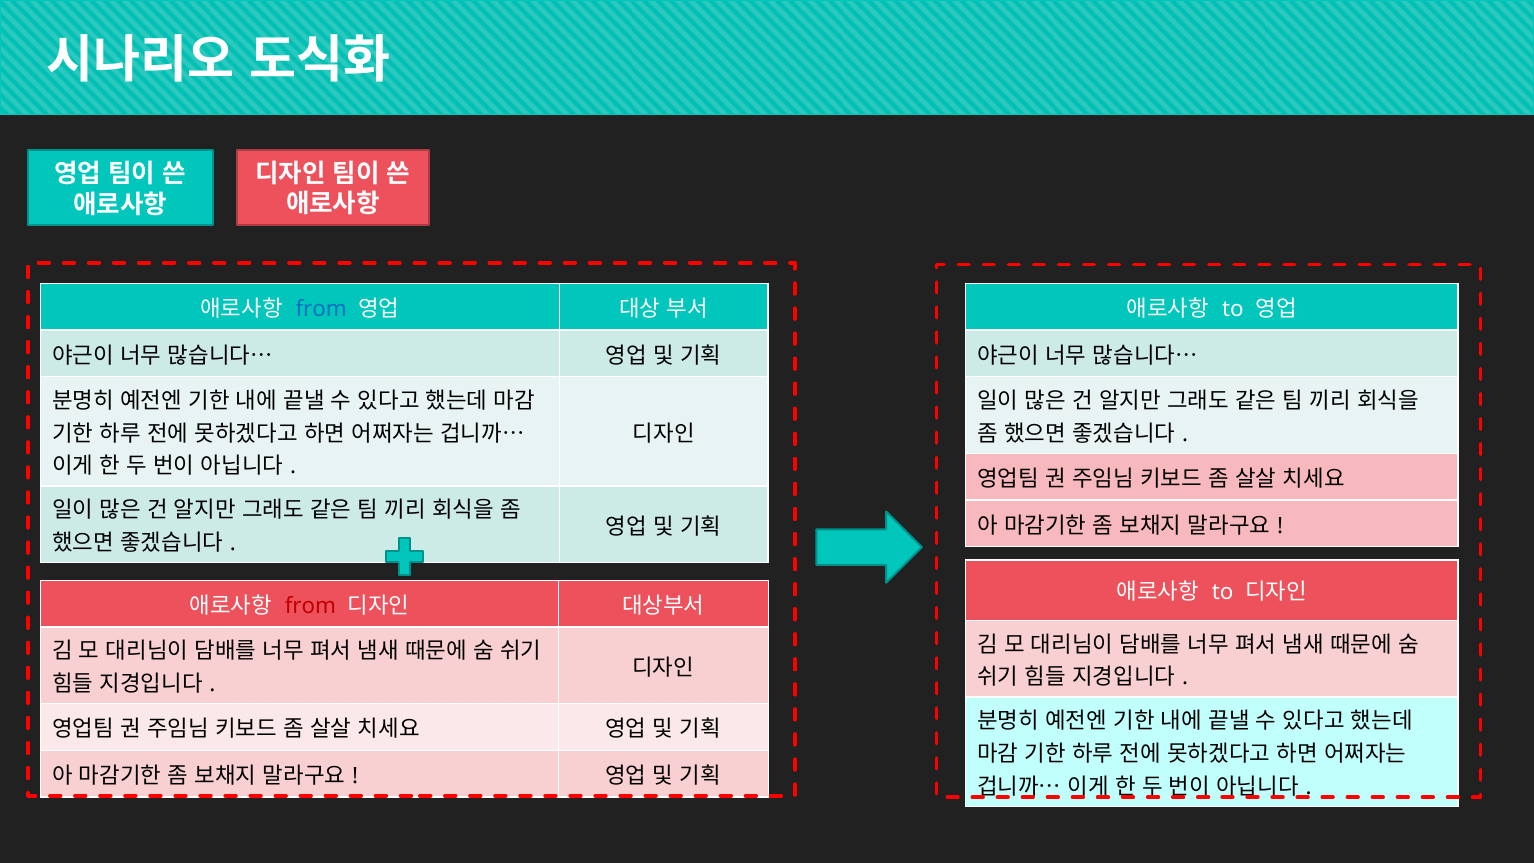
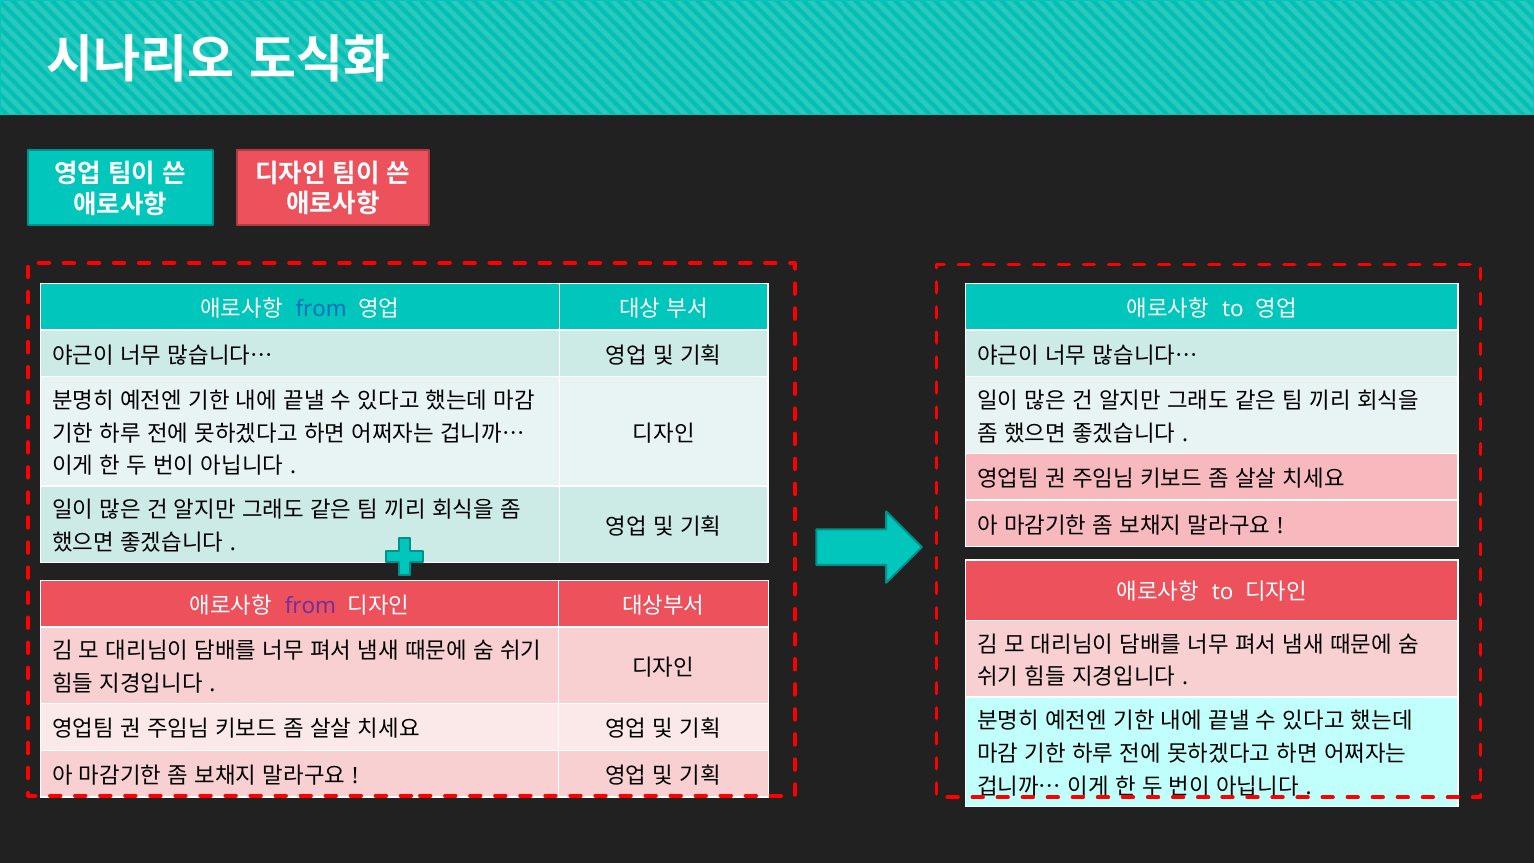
from at (310, 606) colour: red -> purple
